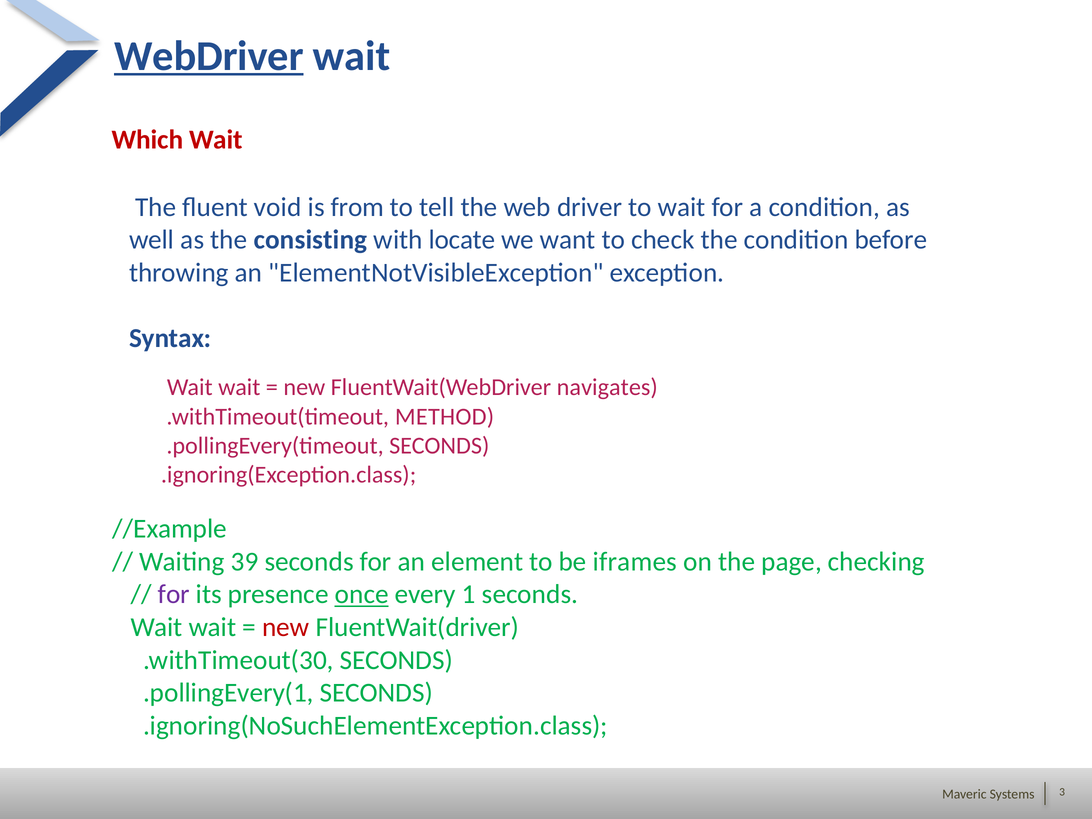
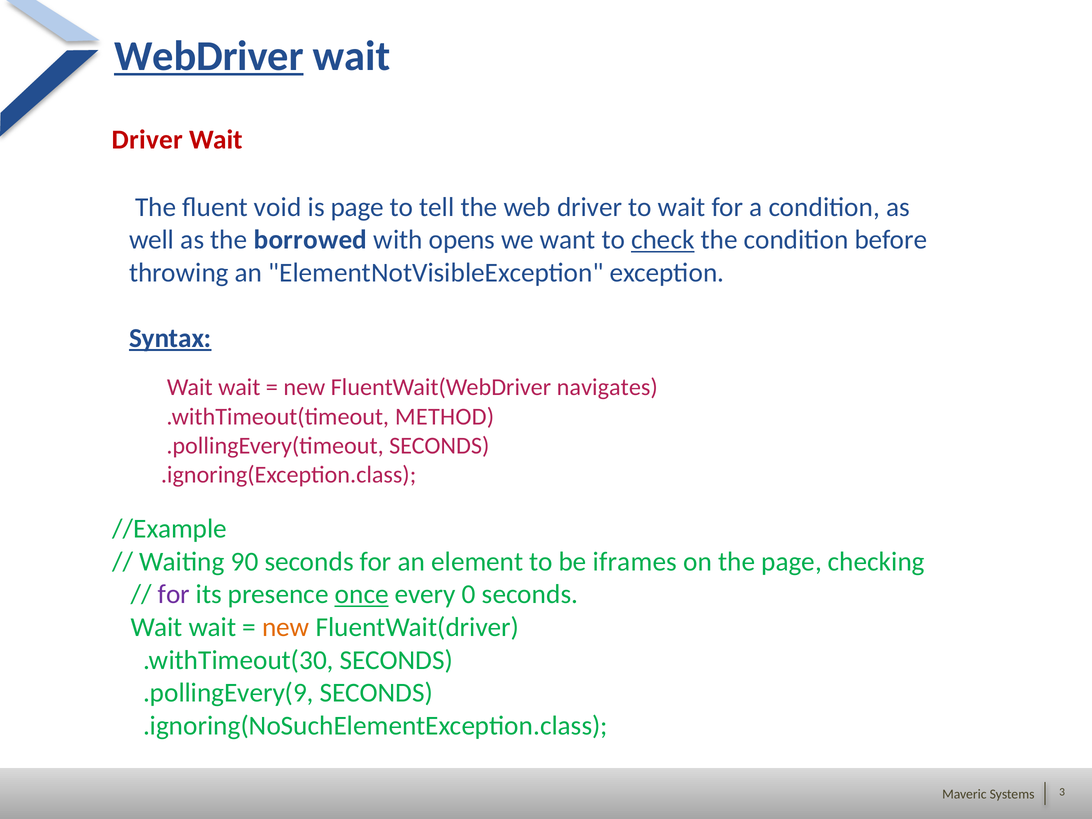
Which at (148, 140): Which -> Driver
is from: from -> page
consisting: consisting -> borrowed
locate: locate -> opens
check underline: none -> present
Syntax underline: none -> present
39: 39 -> 90
1: 1 -> 0
new at (286, 627) colour: red -> orange
.pollingEvery(1: .pollingEvery(1 -> .pollingEvery(9
